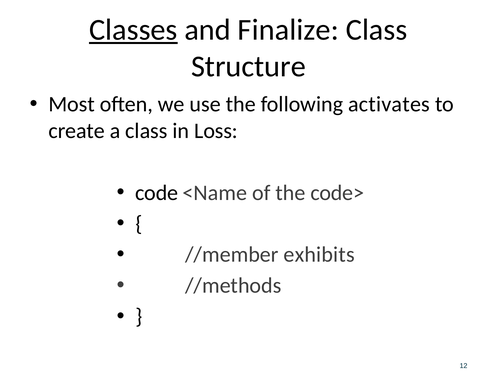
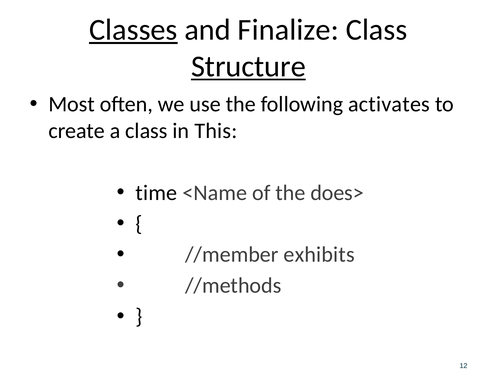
Structure underline: none -> present
Loss: Loss -> This
code: code -> time
code>: code> -> does>
